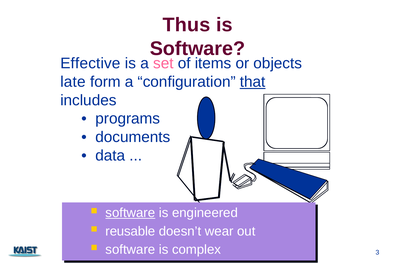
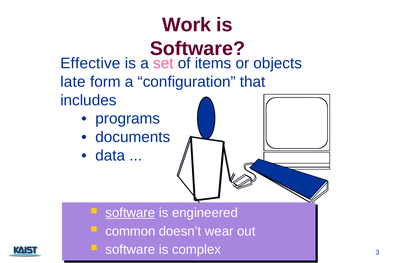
Thus: Thus -> Work
that underline: present -> none
reusable: reusable -> common
